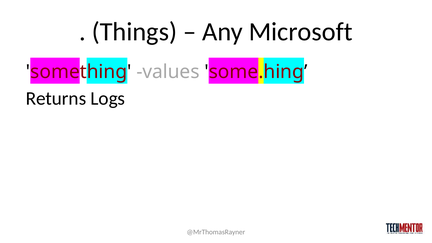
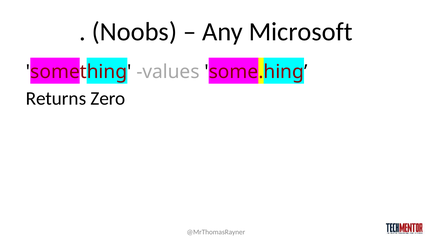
Things: Things -> Noobs
Logs: Logs -> Zero
